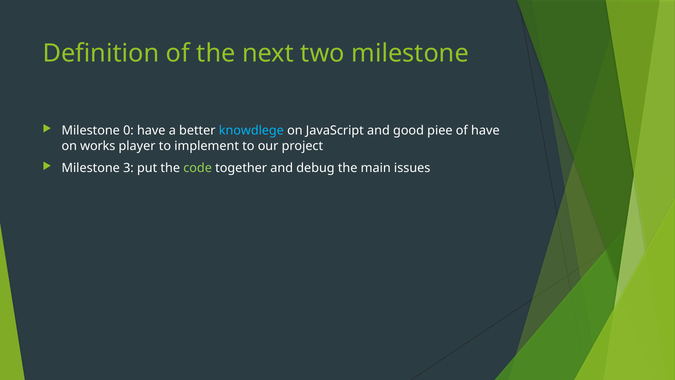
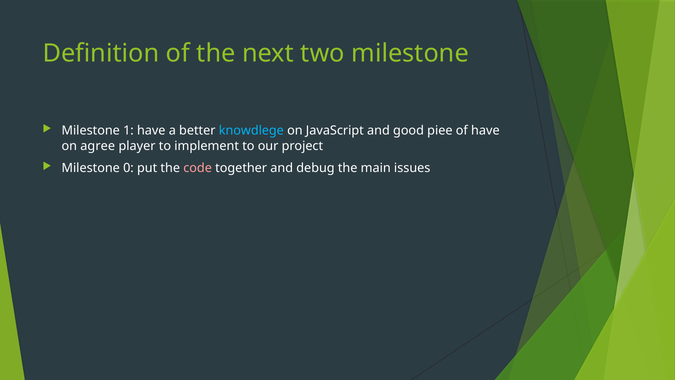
0: 0 -> 1
works: works -> agree
3: 3 -> 0
code colour: light green -> pink
